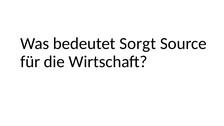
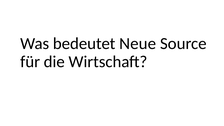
Sorgt: Sorgt -> Neue
